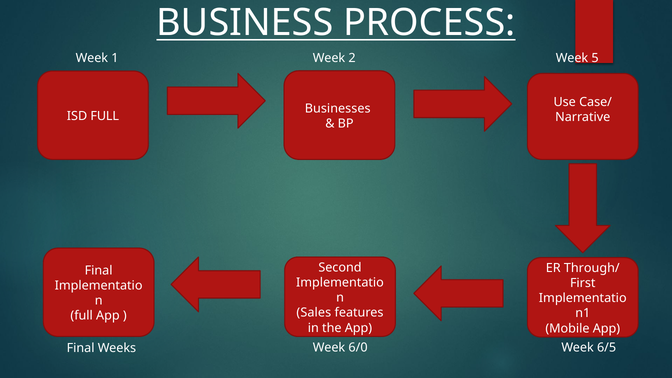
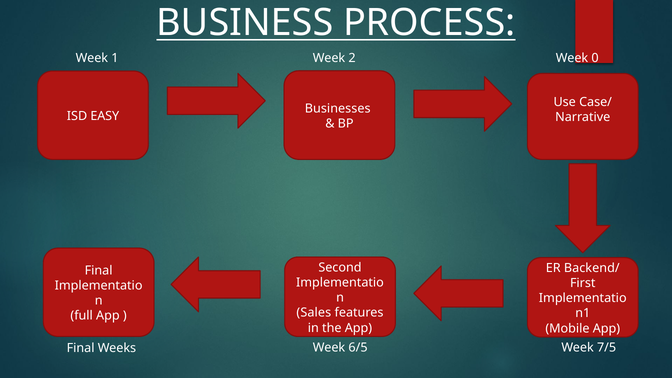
5: 5 -> 0
ISD FULL: FULL -> EASY
Through/: Through/ -> Backend/
6/5: 6/5 -> 7/5
6/0: 6/0 -> 6/5
